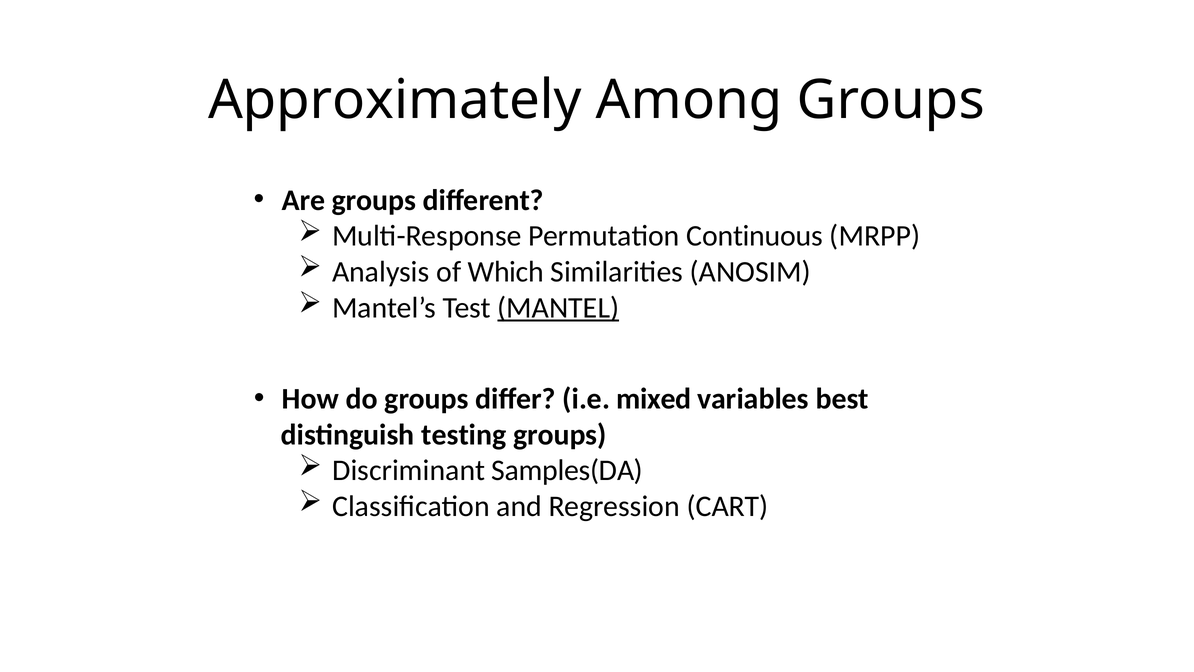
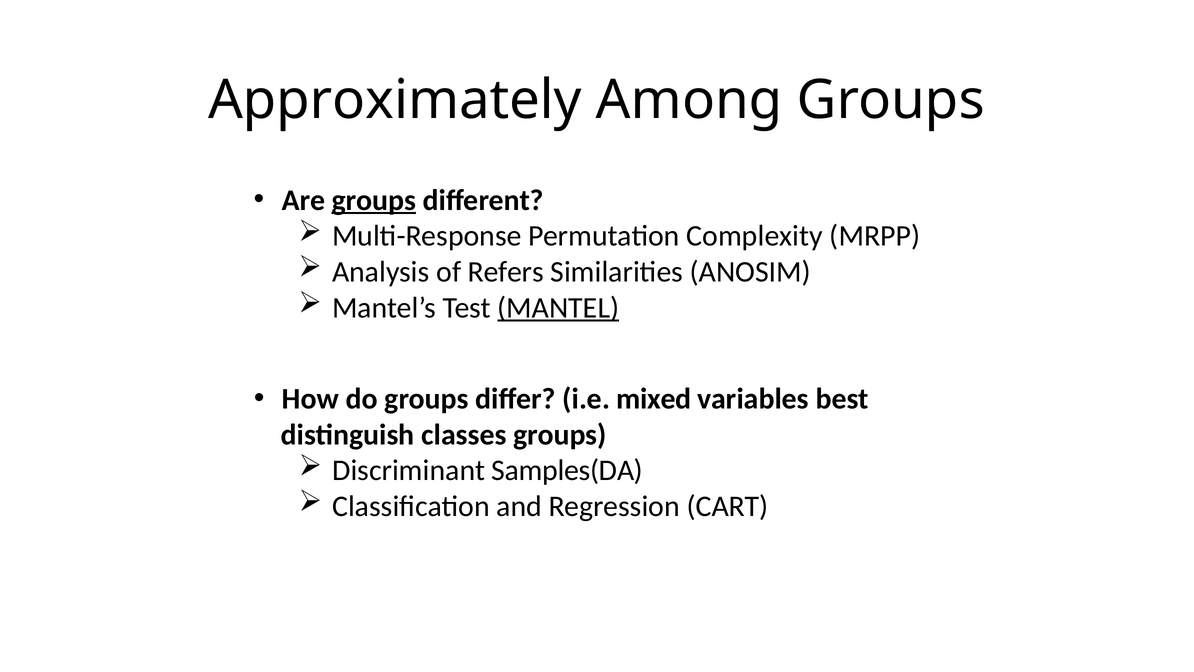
groups at (374, 200) underline: none -> present
Continuous: Continuous -> Complexity
Which: Which -> Refers
testing: testing -> classes
